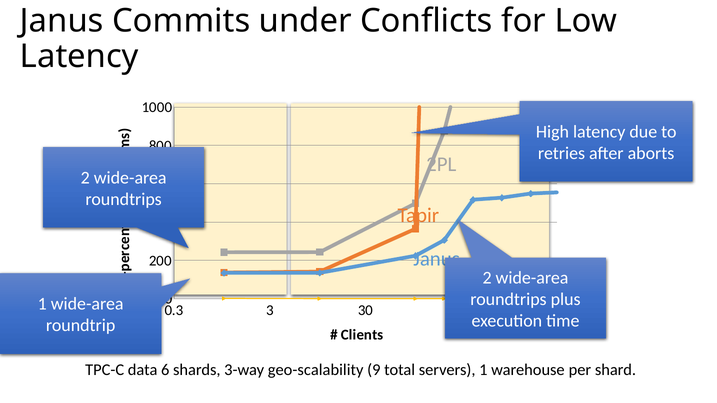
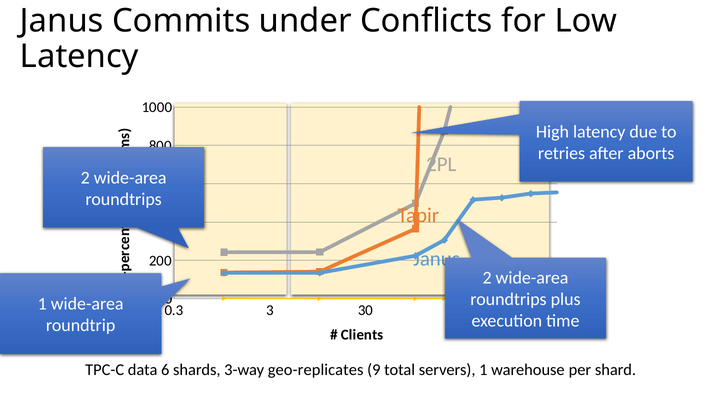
geo-scalability: geo-scalability -> geo-replicates
